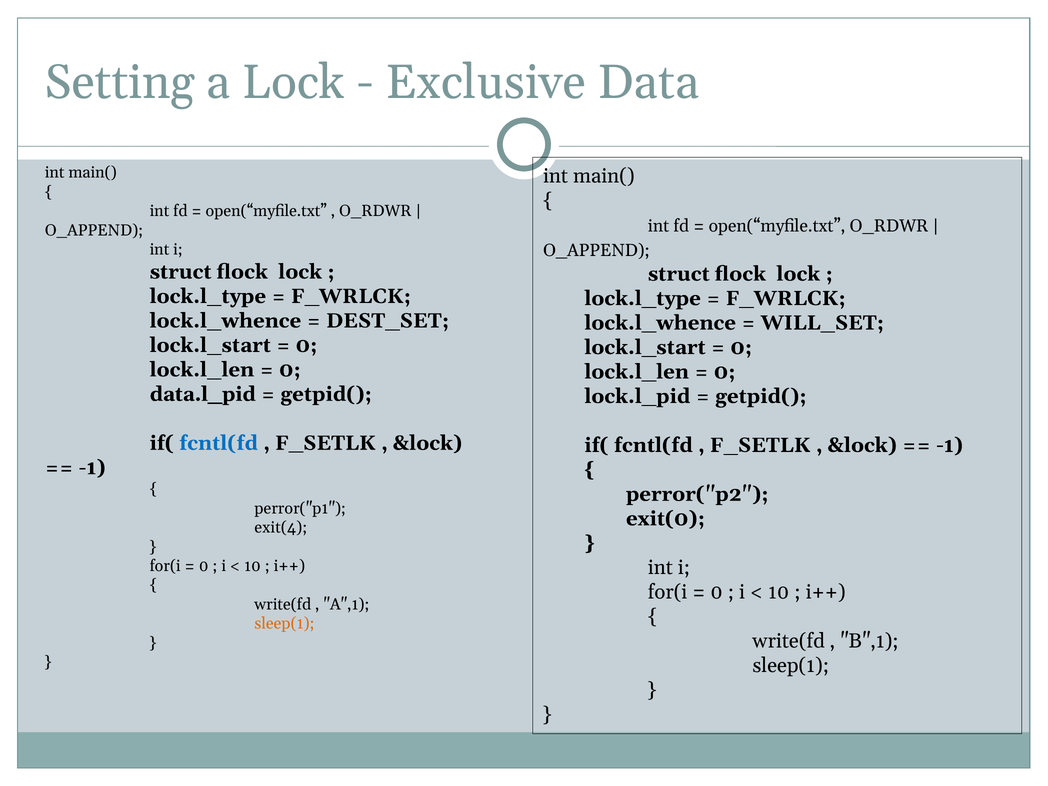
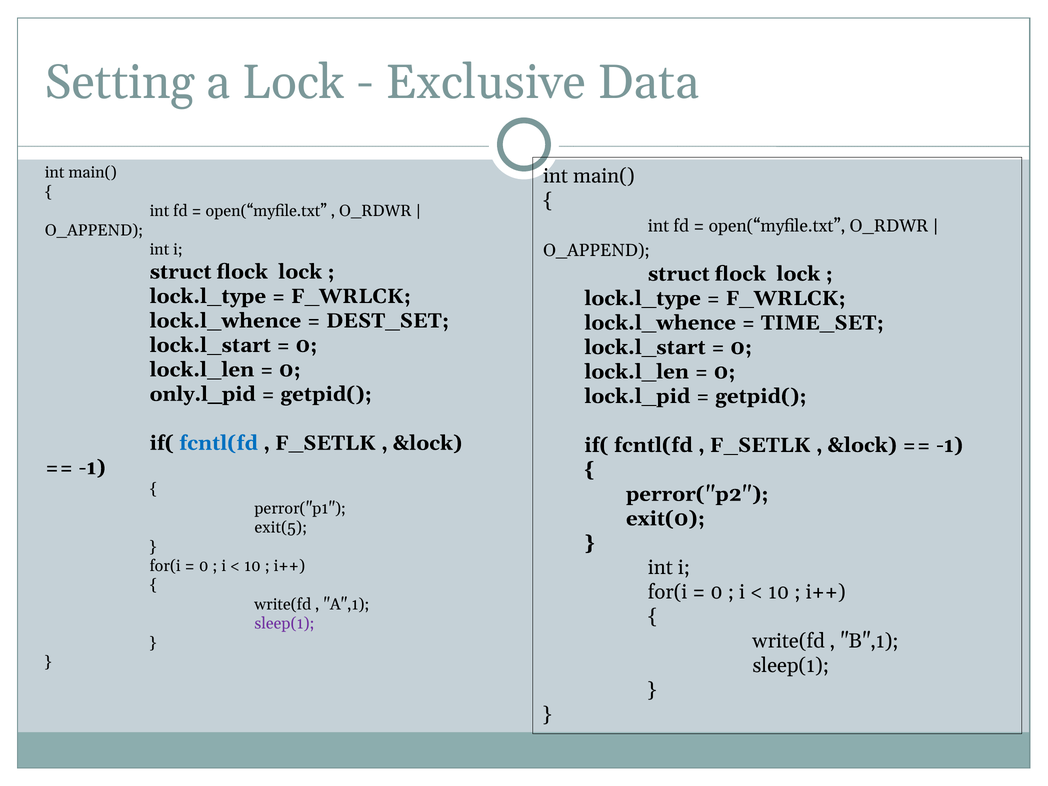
WILL_SET: WILL_SET -> TIME_SET
data.l_pid: data.l_pid -> only.l_pid
exit(4: exit(4 -> exit(5
sleep(1 at (285, 624) colour: orange -> purple
